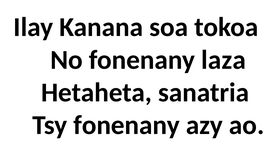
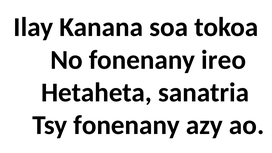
laza: laza -> ireo
